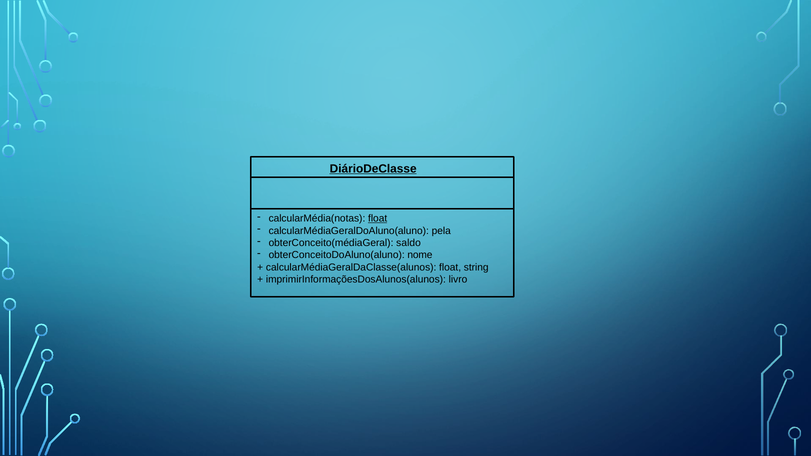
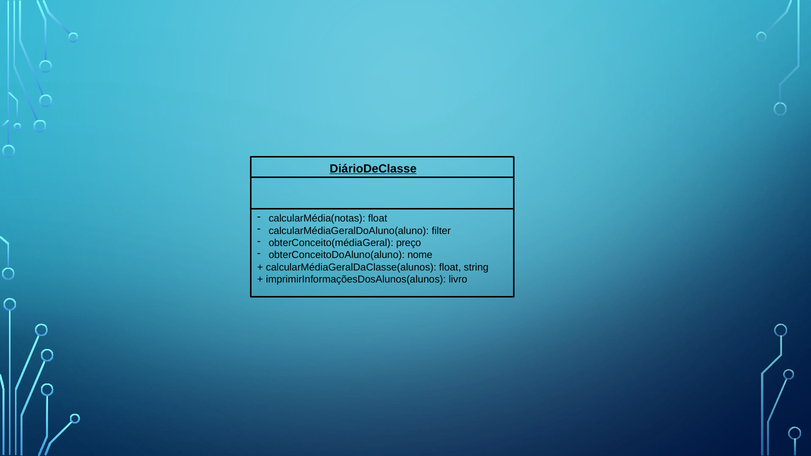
float at (378, 219) underline: present -> none
pela: pela -> filter
saldo: saldo -> preço
